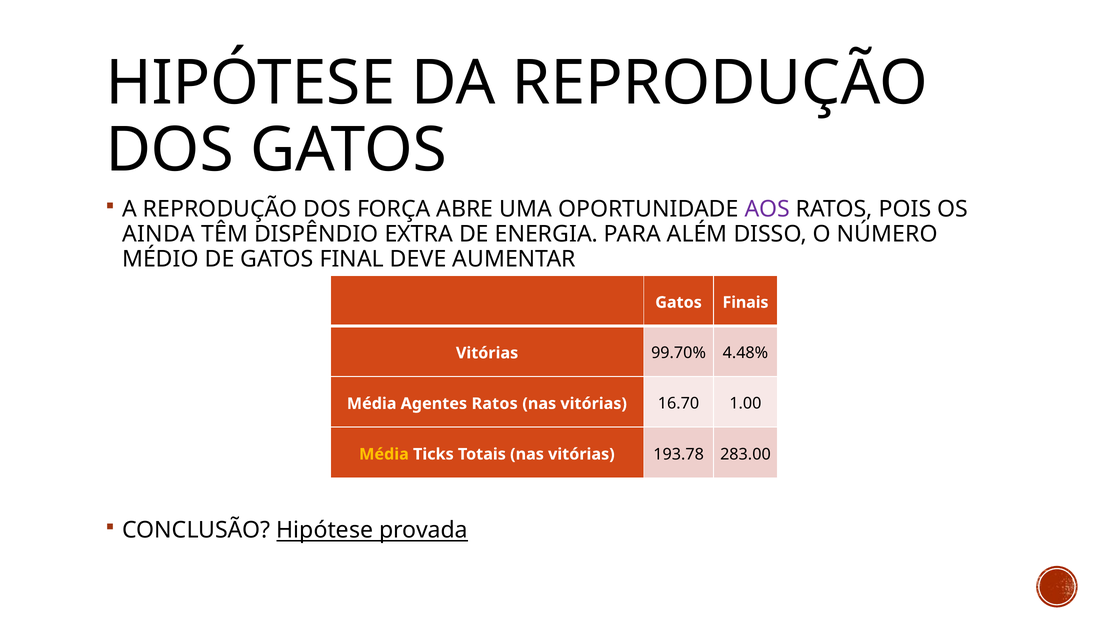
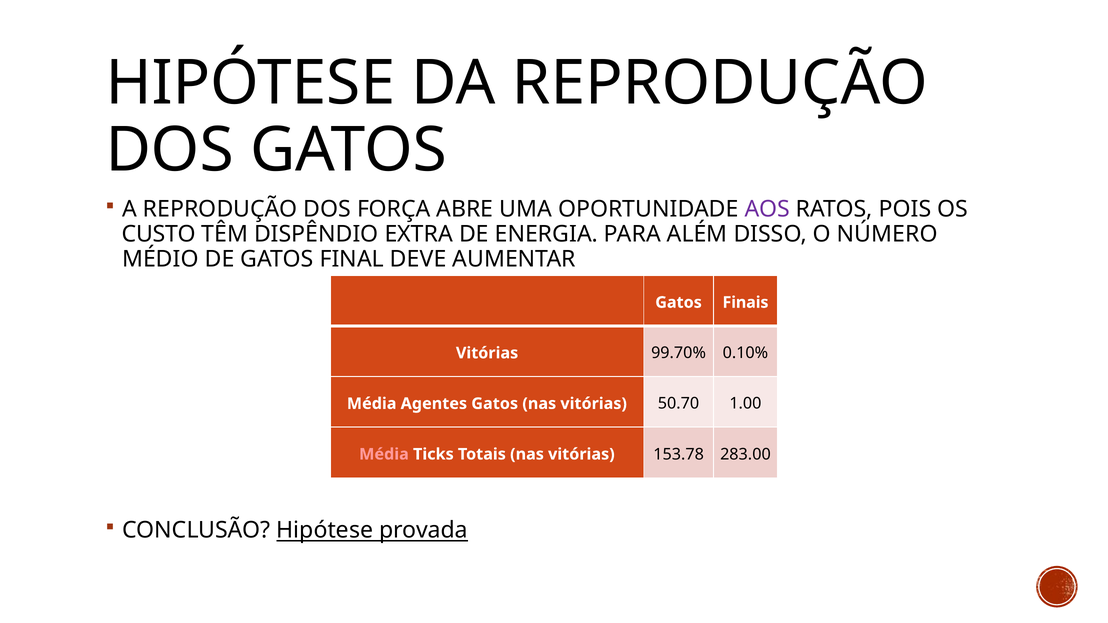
AINDA: AINDA -> CUSTO
4.48%: 4.48% -> 0.10%
Agentes Ratos: Ratos -> Gatos
16.70: 16.70 -> 50.70
Média at (384, 454) colour: yellow -> pink
193.78: 193.78 -> 153.78
